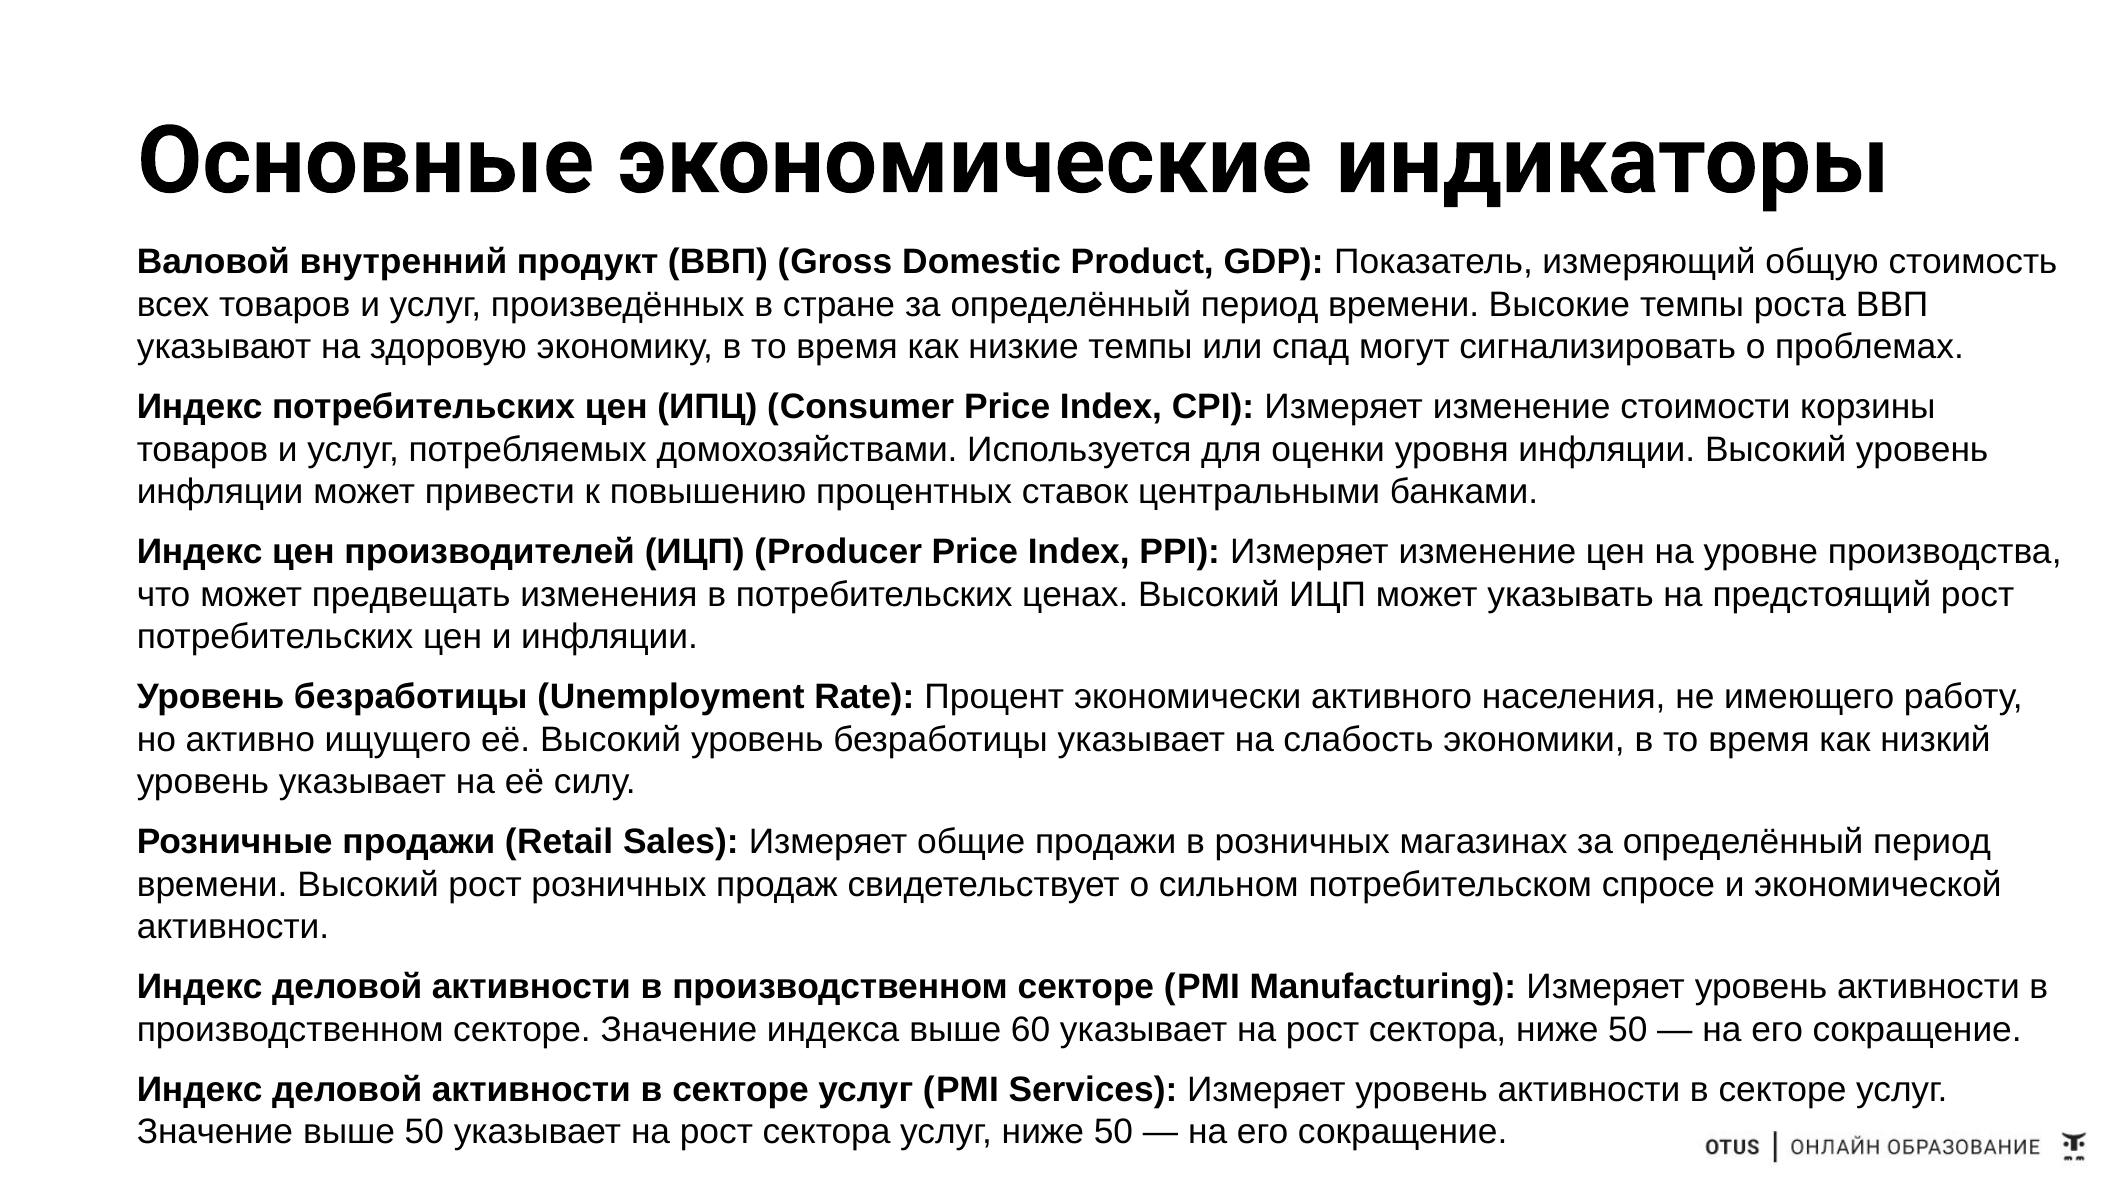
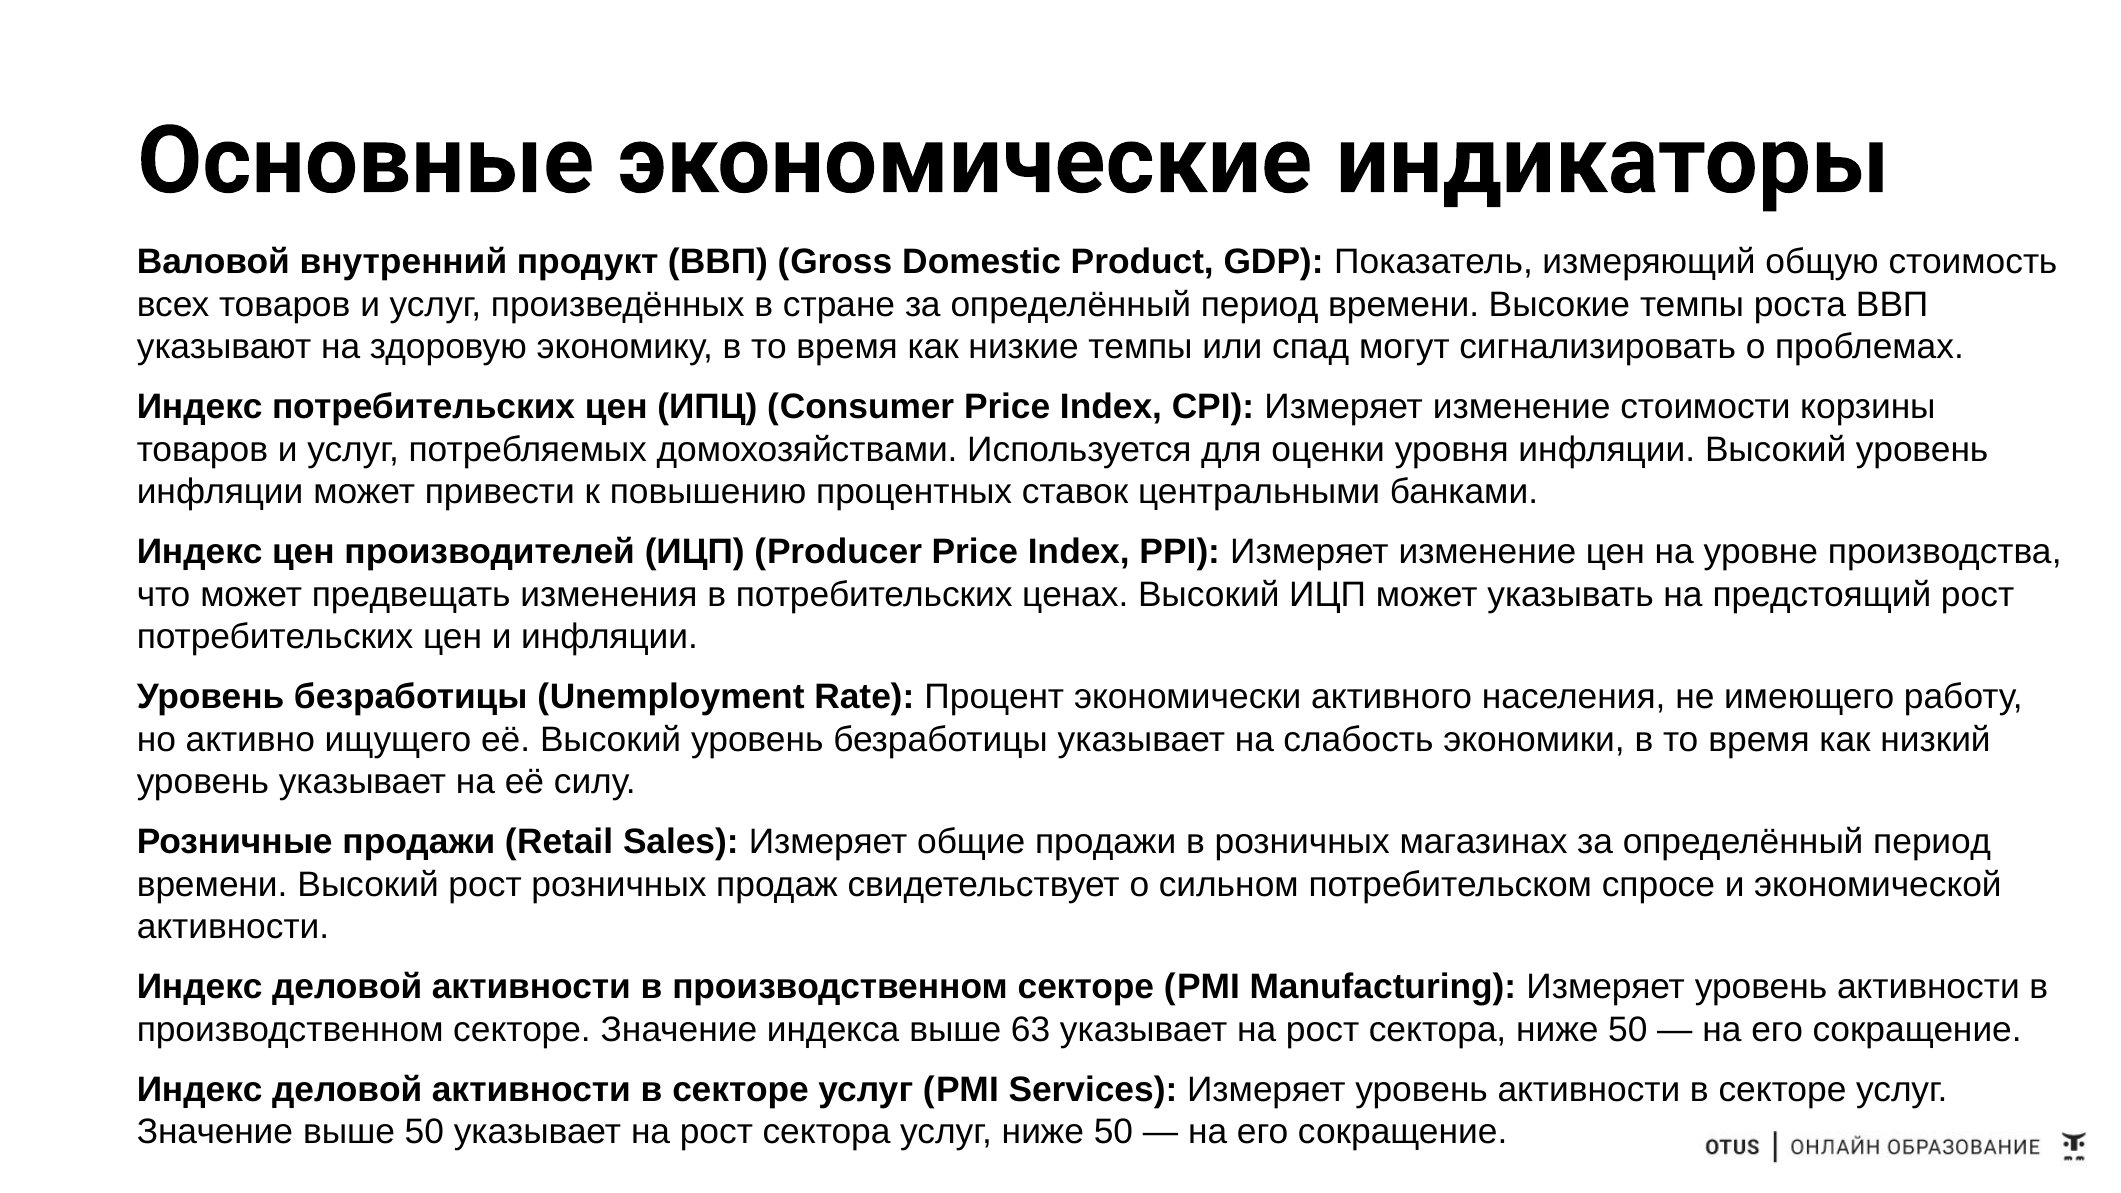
60: 60 -> 63
